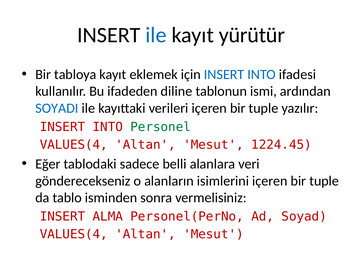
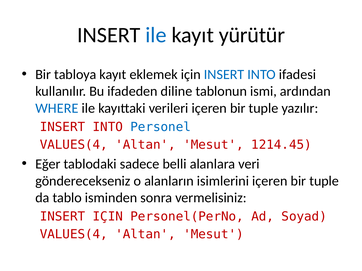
SOYADI: SOYADI -> WHERE
Personel colour: green -> blue
1224.45: 1224.45 -> 1214.45
INSERT ALMA: ALMA -> IÇIN
